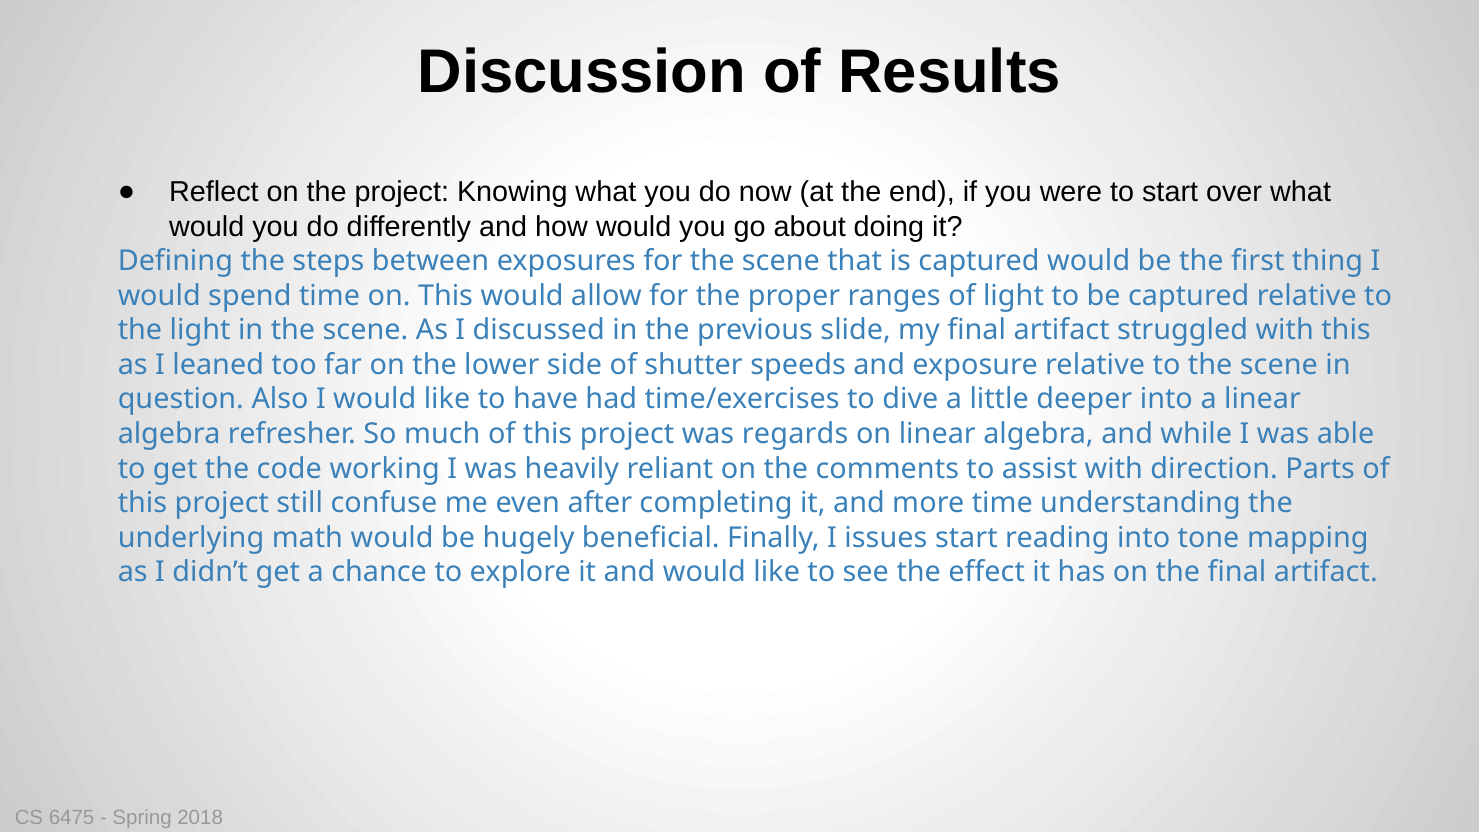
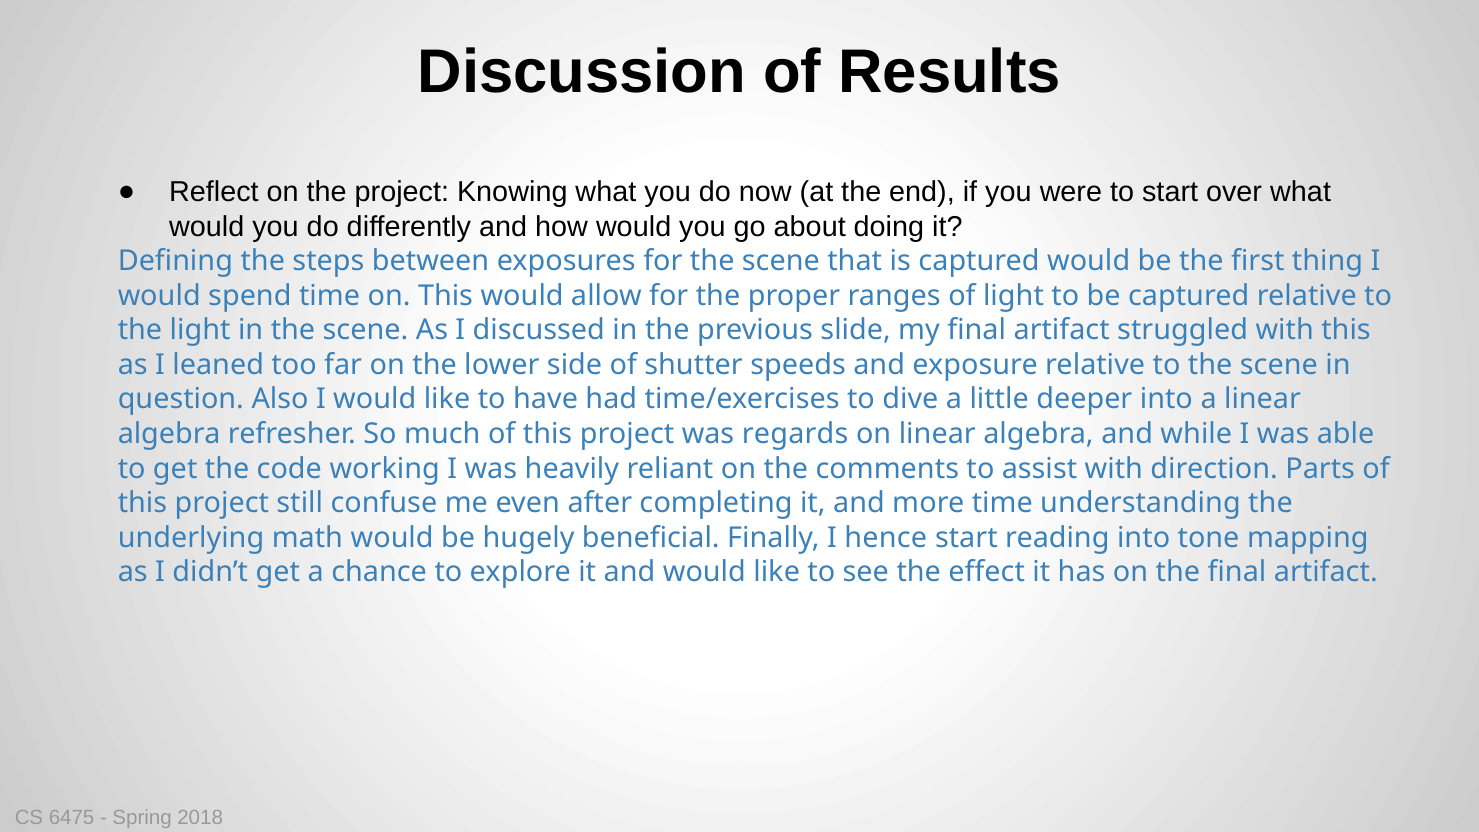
issues: issues -> hence
